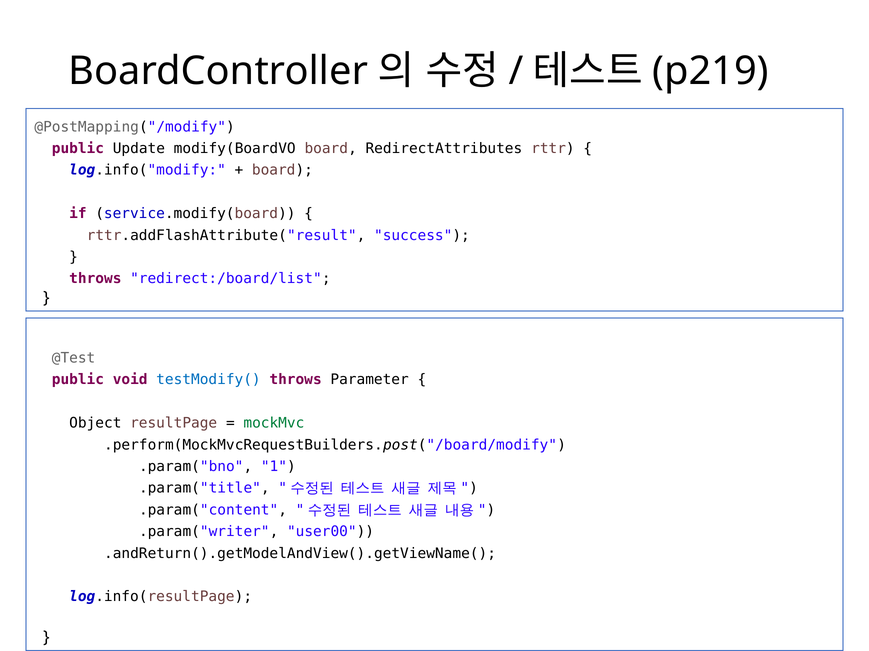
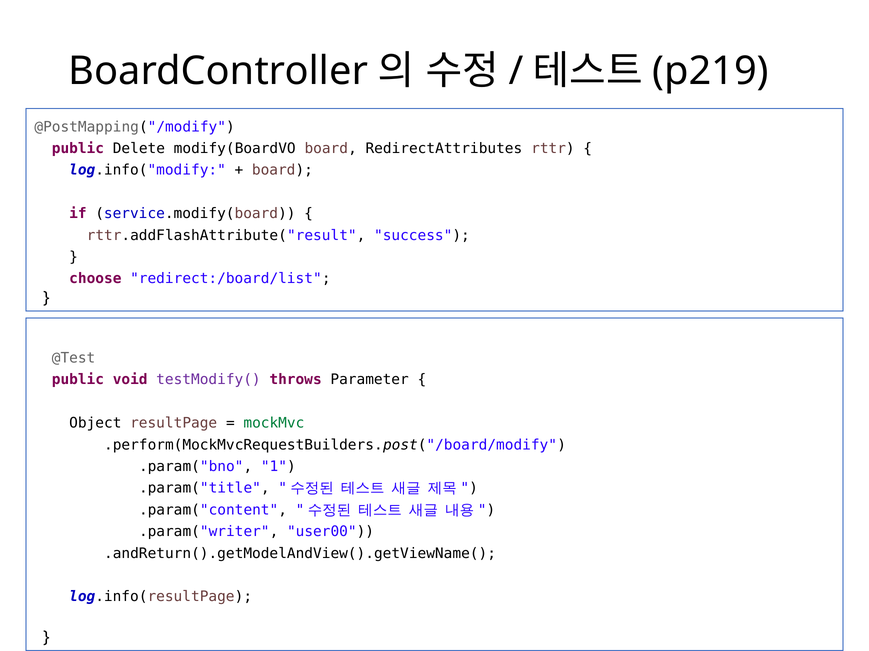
Update: Update -> Delete
throws at (95, 279): throws -> choose
testModify( colour: blue -> purple
